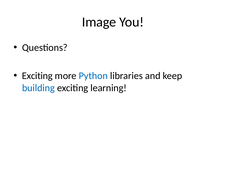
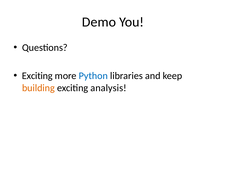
Image: Image -> Demo
building colour: blue -> orange
learning: learning -> analysis
